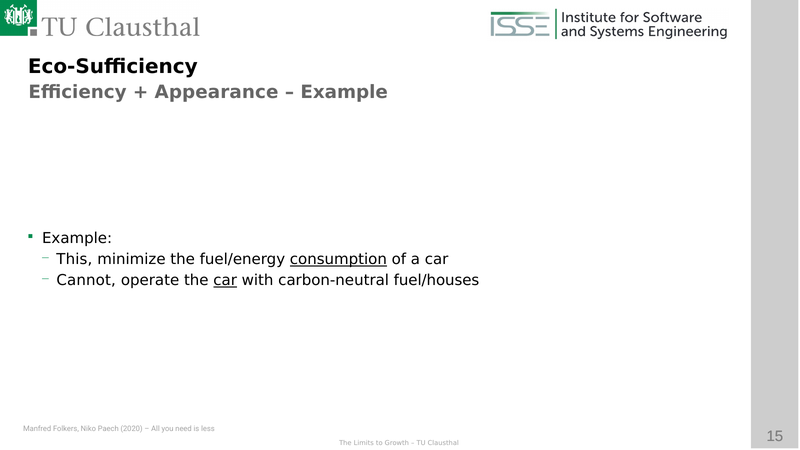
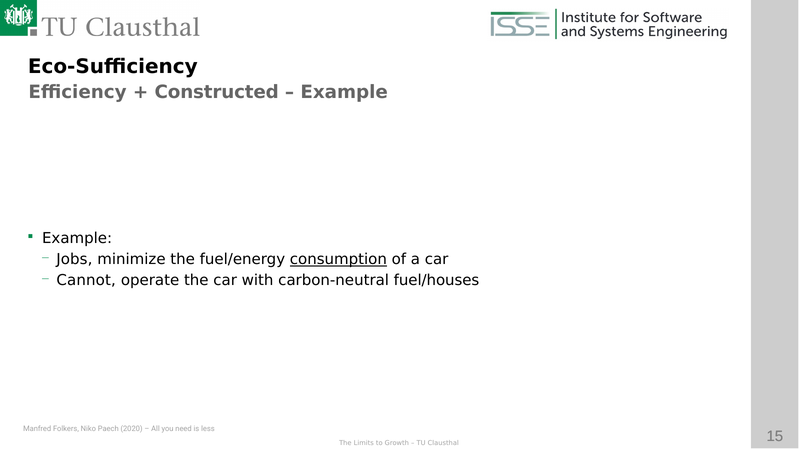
Appearance: Appearance -> Constructed
This: This -> Jobs
car at (225, 280) underline: present -> none
